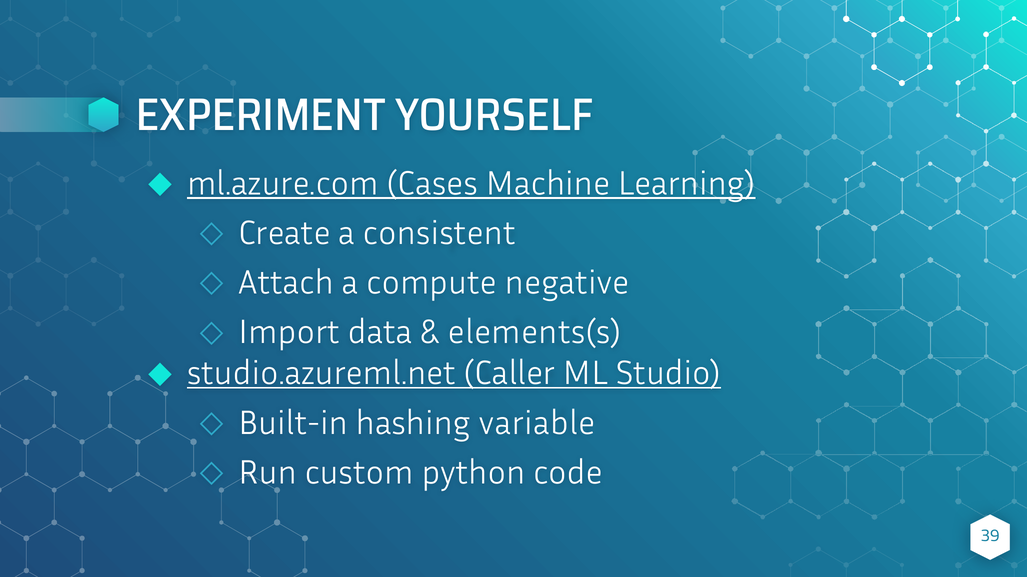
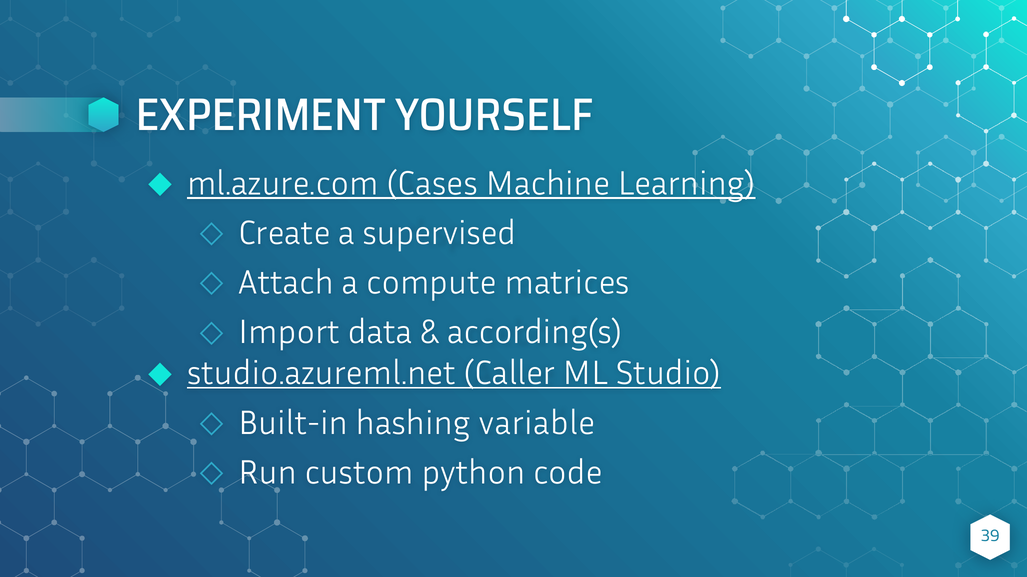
consistent: consistent -> supervised
negative: negative -> matrices
elements(s: elements(s -> according(s
